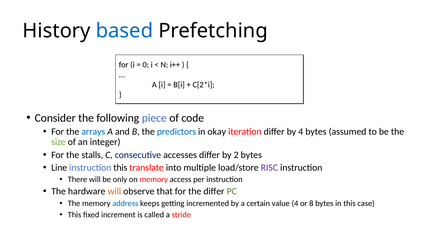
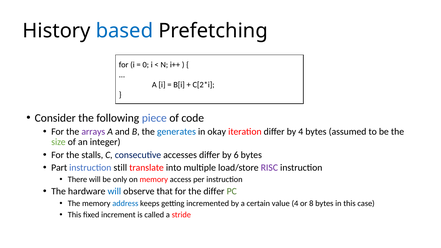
arrays colour: blue -> purple
predictors: predictors -> generates
2: 2 -> 6
Line: Line -> Part
instruction this: this -> still
will at (114, 192) colour: orange -> blue
